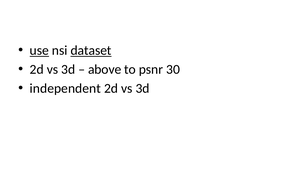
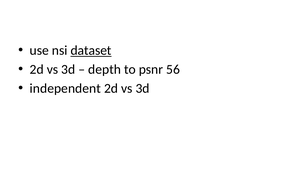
use underline: present -> none
above: above -> depth
30: 30 -> 56
